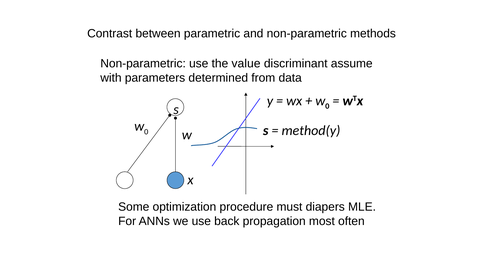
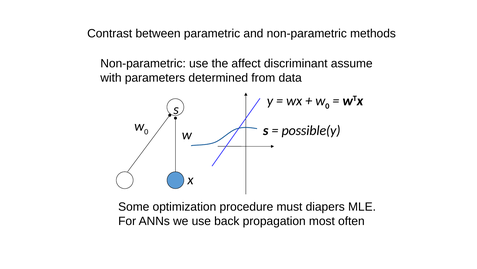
value: value -> affect
method(y: method(y -> possible(y
